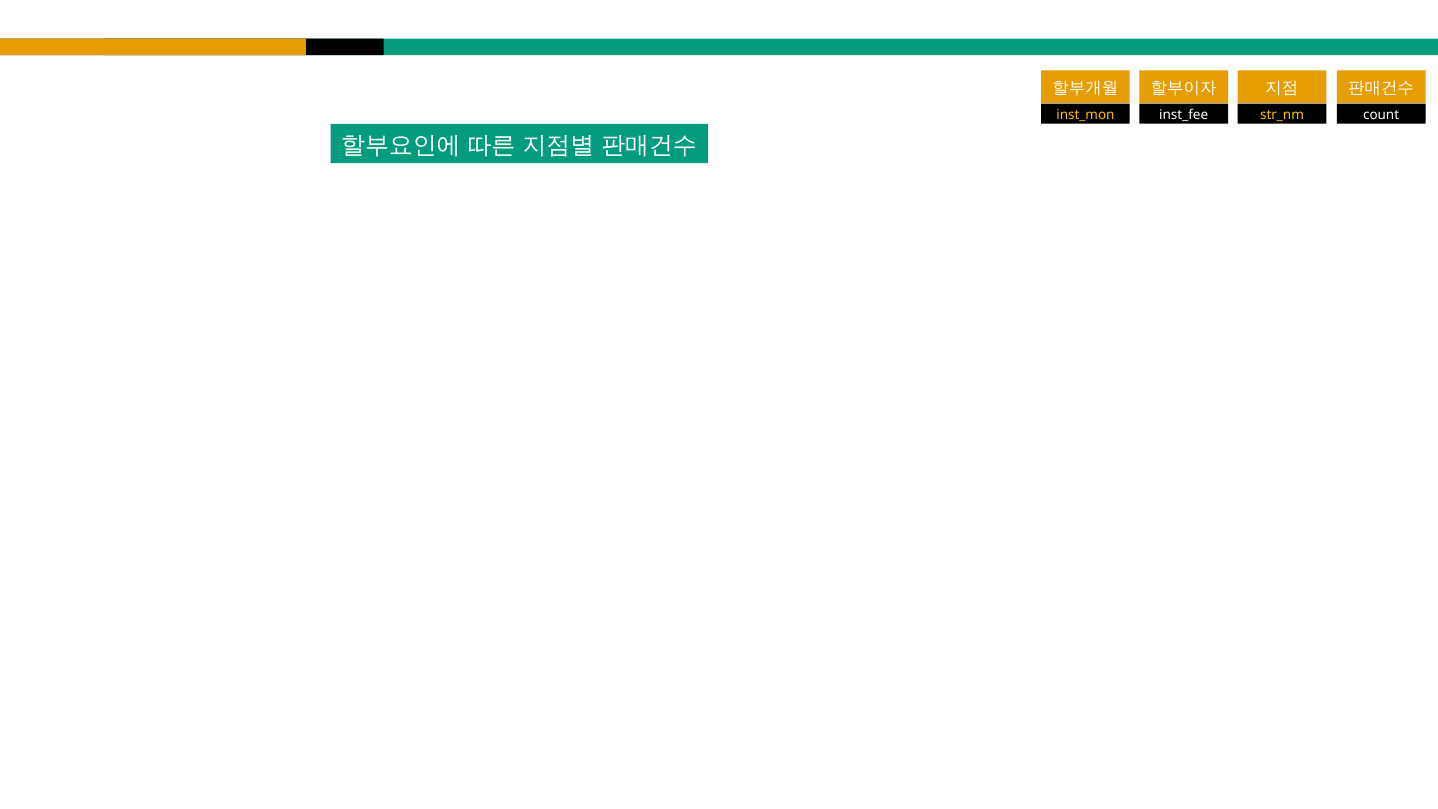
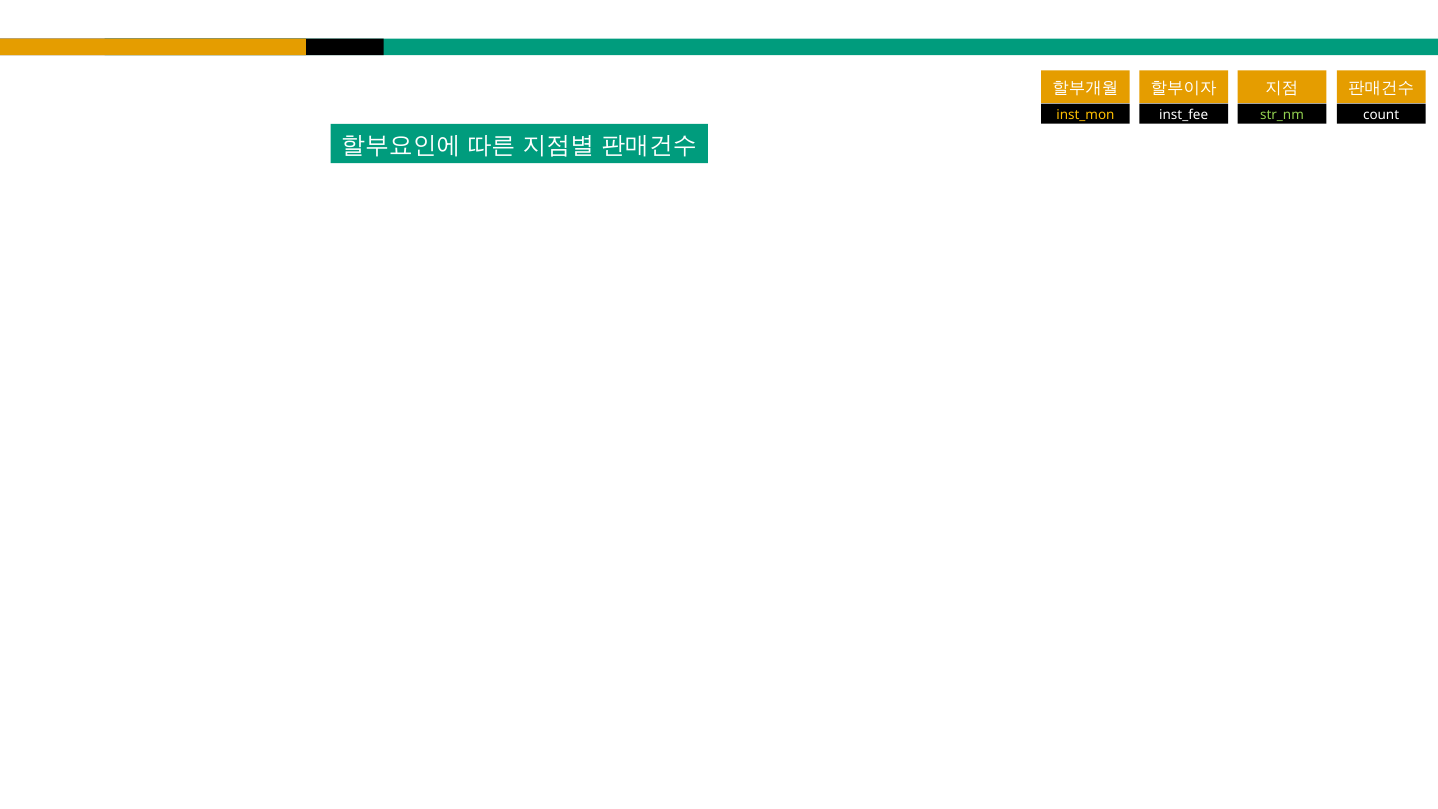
str_nm colour: yellow -> light green
